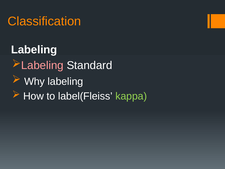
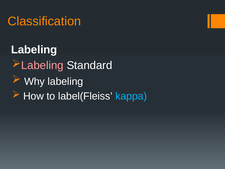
kappa colour: light green -> light blue
